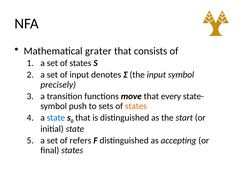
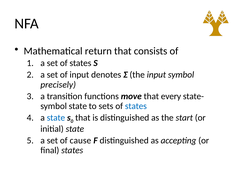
grater: grater -> return
symbol push: push -> state
states at (136, 106) colour: orange -> blue
refers: refers -> cause
